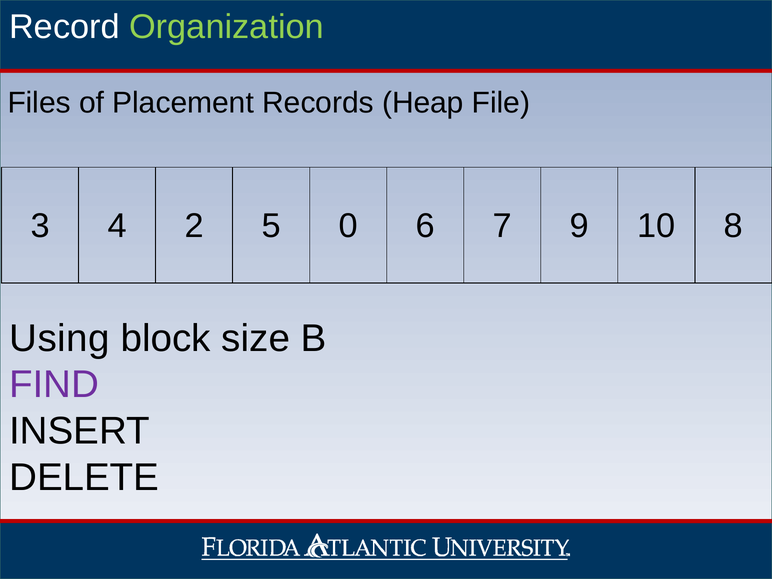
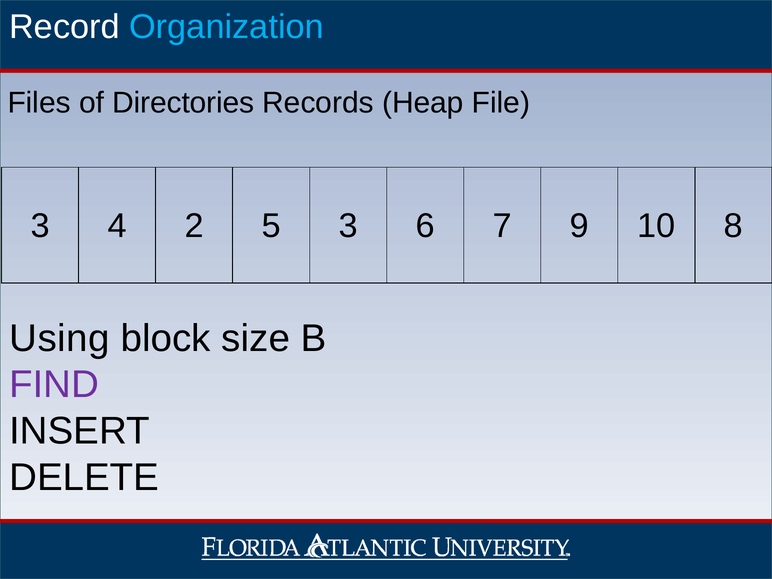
Organization colour: light green -> light blue
Placement: Placement -> Directories
5 0: 0 -> 3
